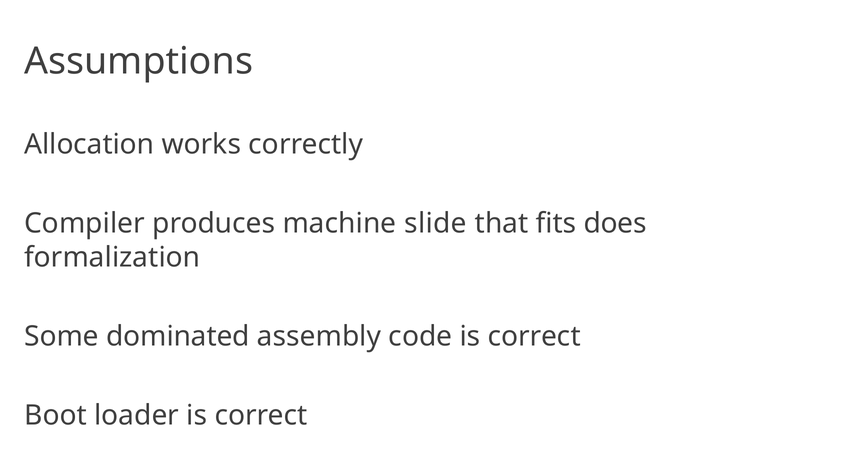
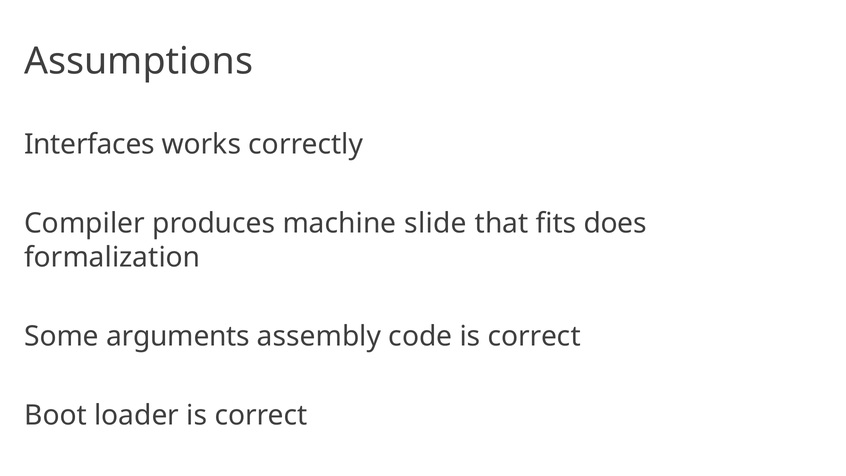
Allocation: Allocation -> Interfaces
dominated: dominated -> arguments
